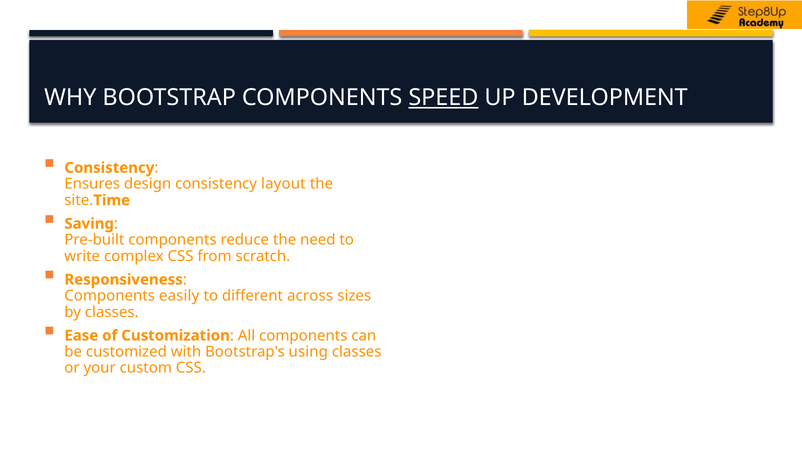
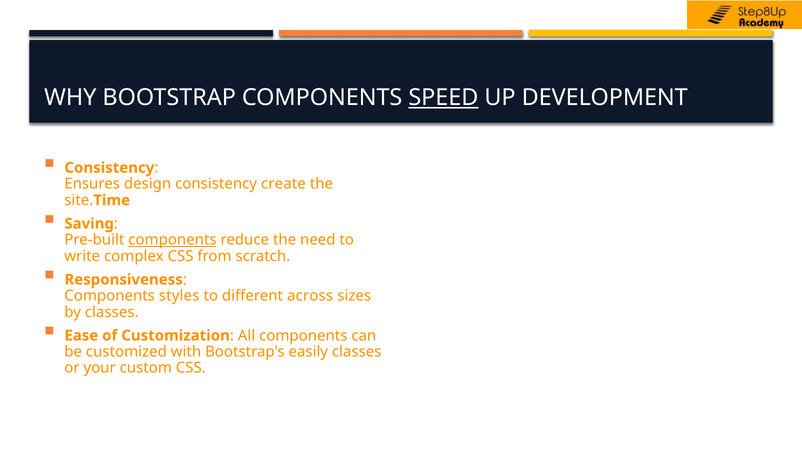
layout: layout -> create
components at (172, 240) underline: none -> present
easily: easily -> styles
using: using -> easily
